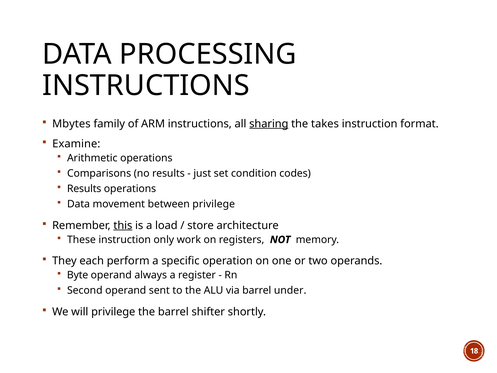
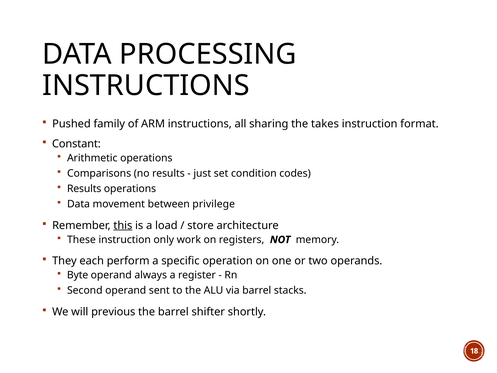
Mbytes: Mbytes -> Pushed
sharing underline: present -> none
Examine: Examine -> Constant
under: under -> stacks
will privilege: privilege -> previous
